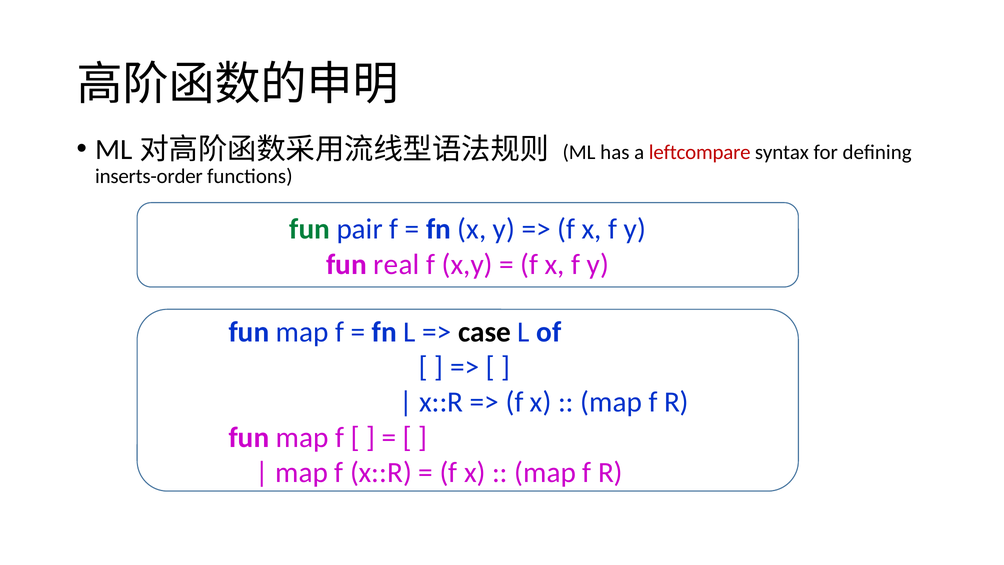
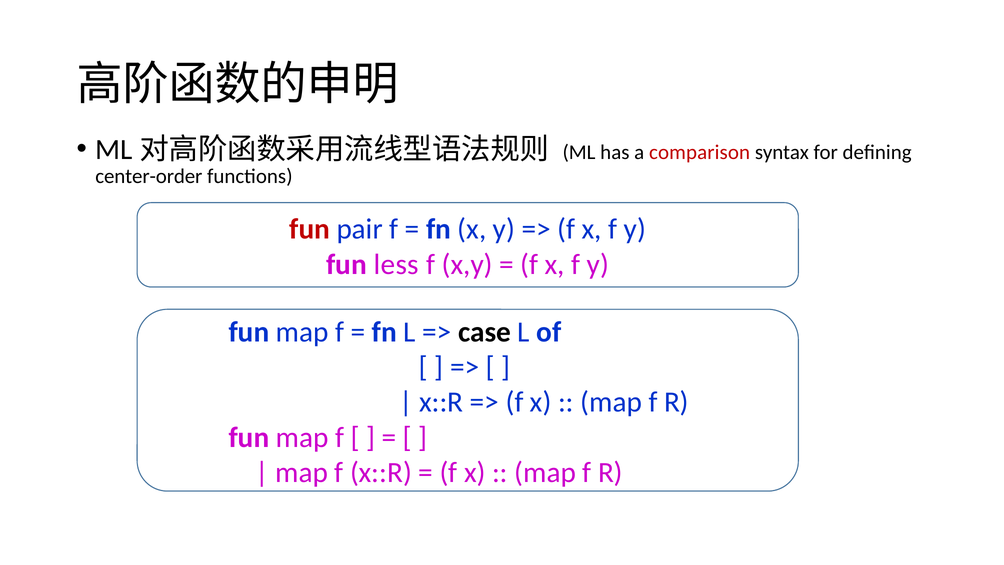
leftcompare: leftcompare -> comparison
inserts-order: inserts-order -> center-order
fun at (310, 229) colour: green -> red
real: real -> less
